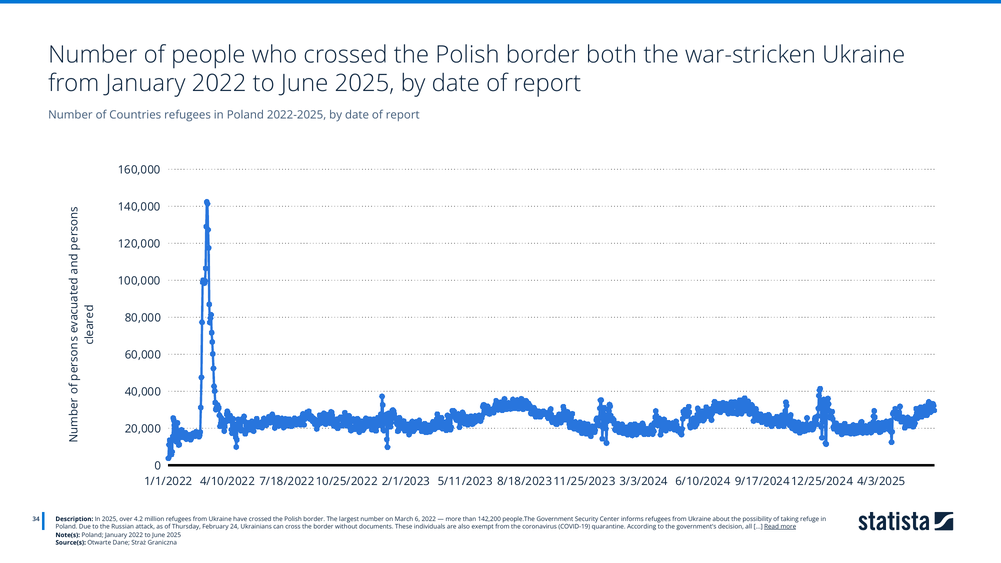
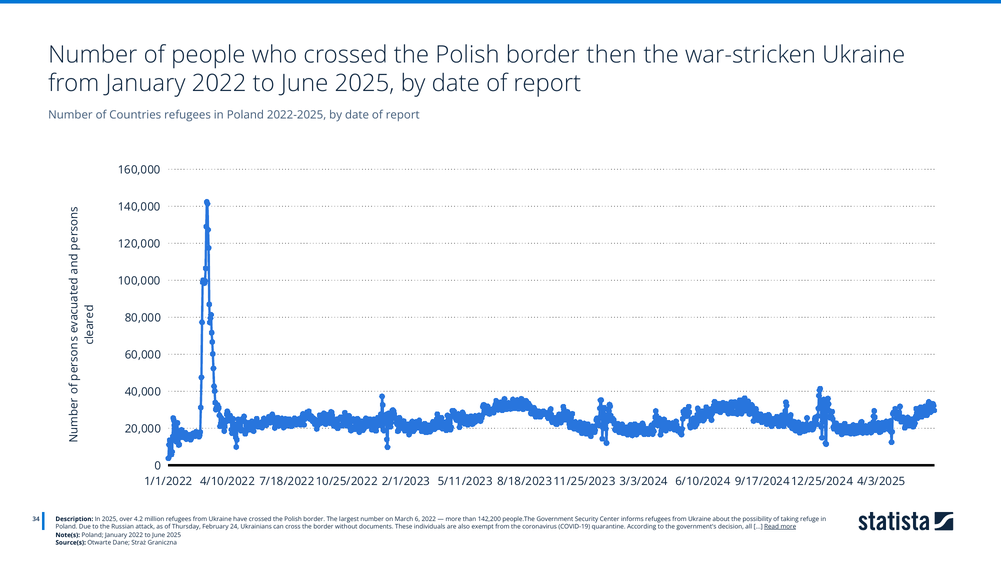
both: both -> then
